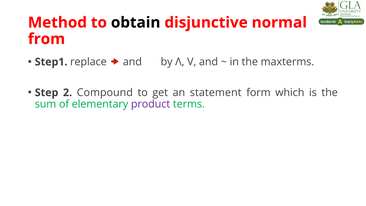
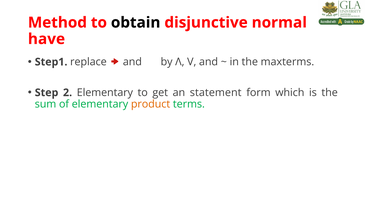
from: from -> have
2 Compound: Compound -> Elementary
product colour: purple -> orange
